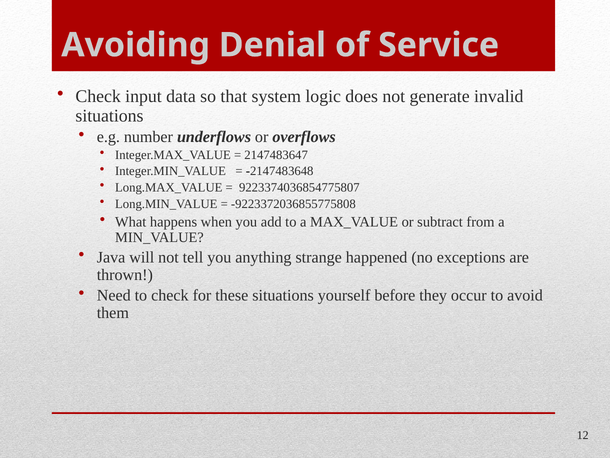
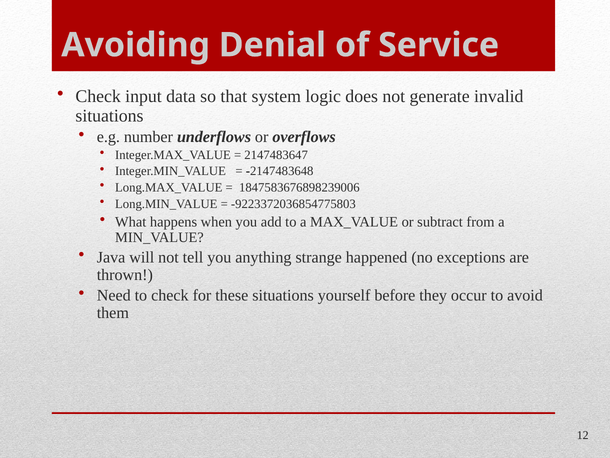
9223374036854775807: 9223374036854775807 -> 1847583676898239006
-9223372036855775808: -9223372036855775808 -> -9223372036854775803
